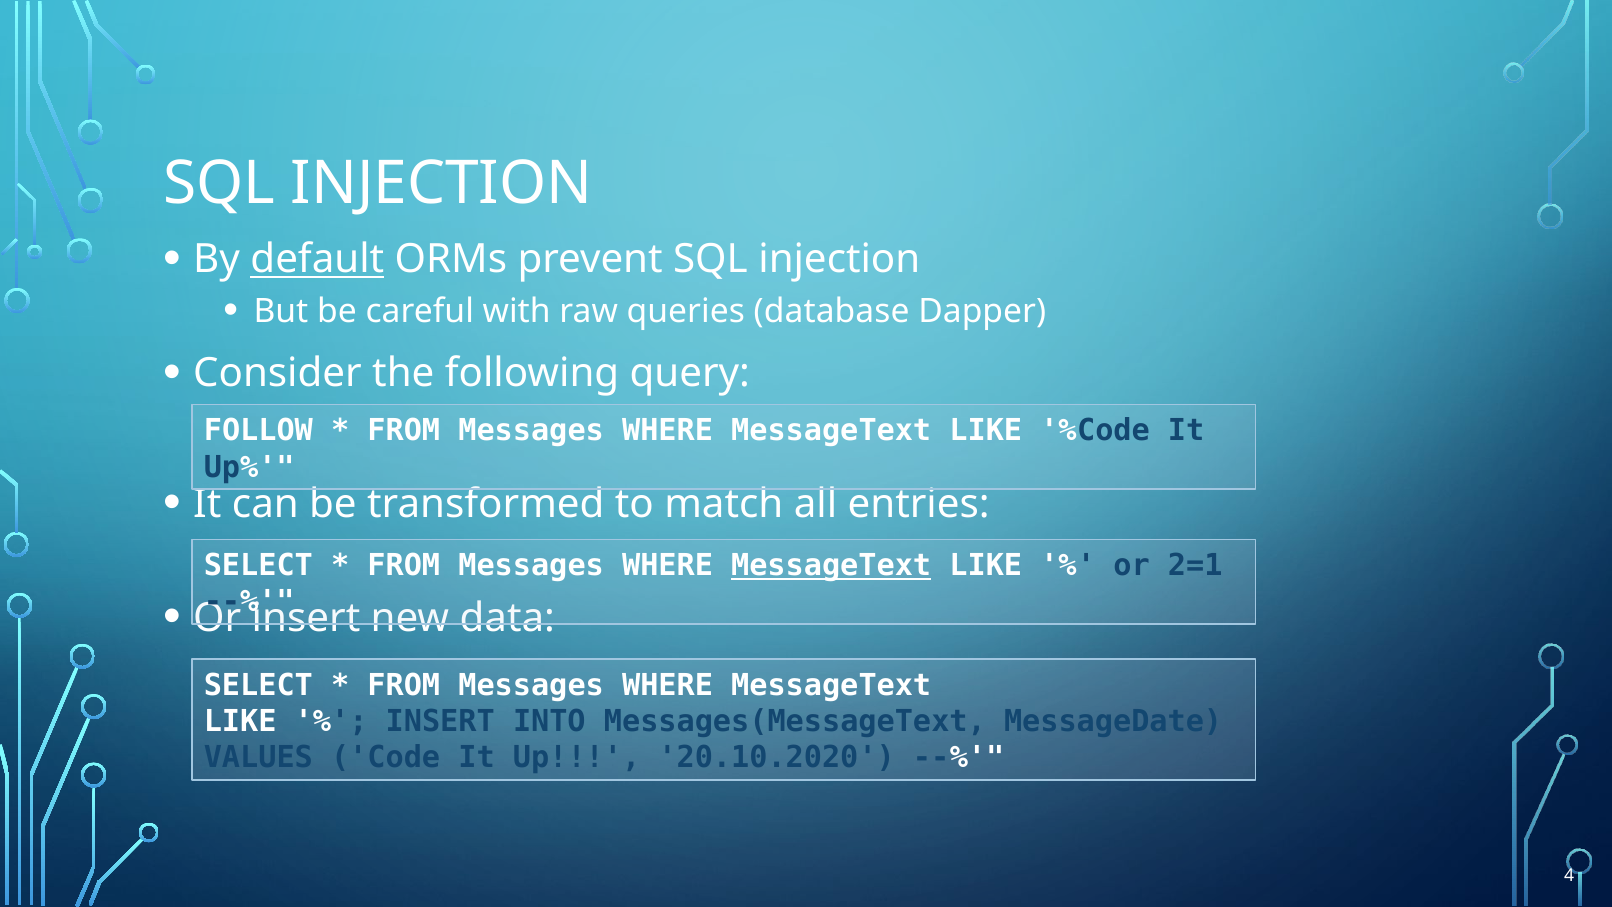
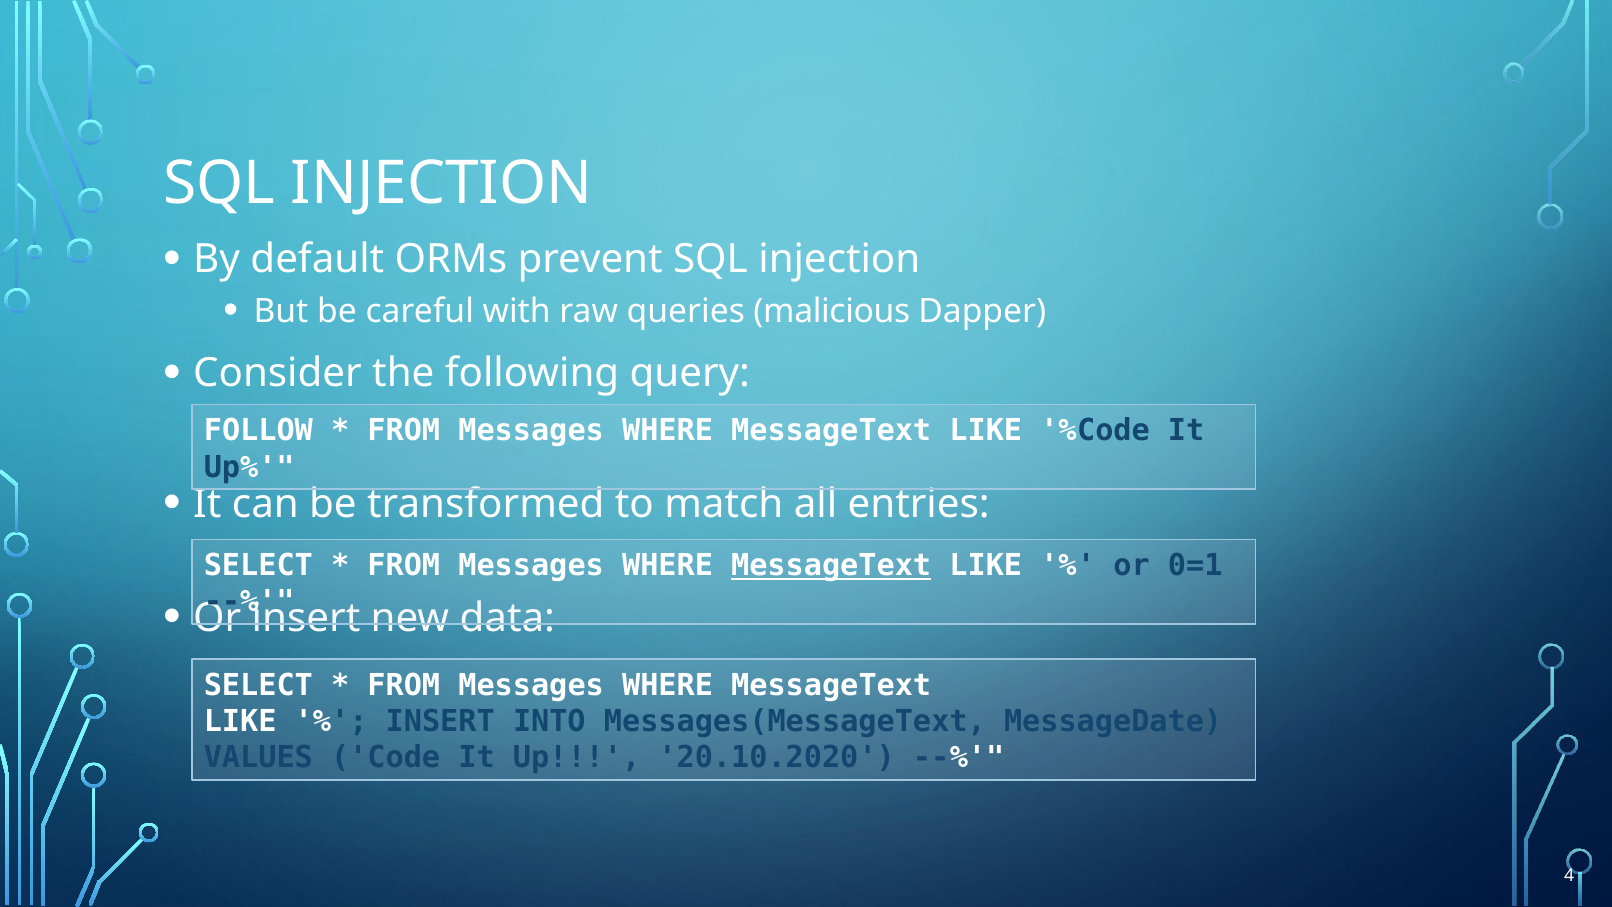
default underline: present -> none
database: database -> malicious
2=1: 2=1 -> 0=1
